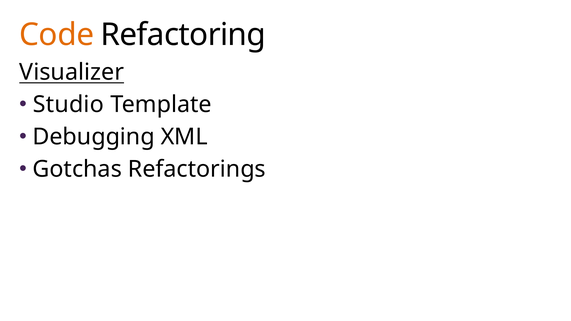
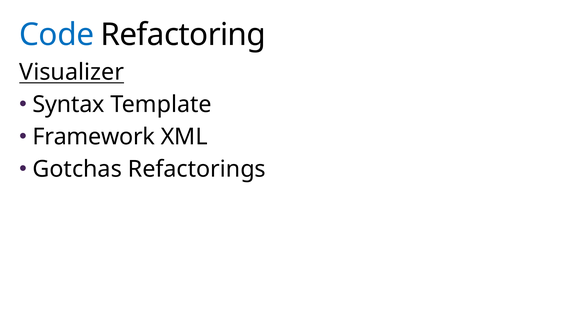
Code colour: orange -> blue
Studio: Studio -> Syntax
Debugging: Debugging -> Framework
